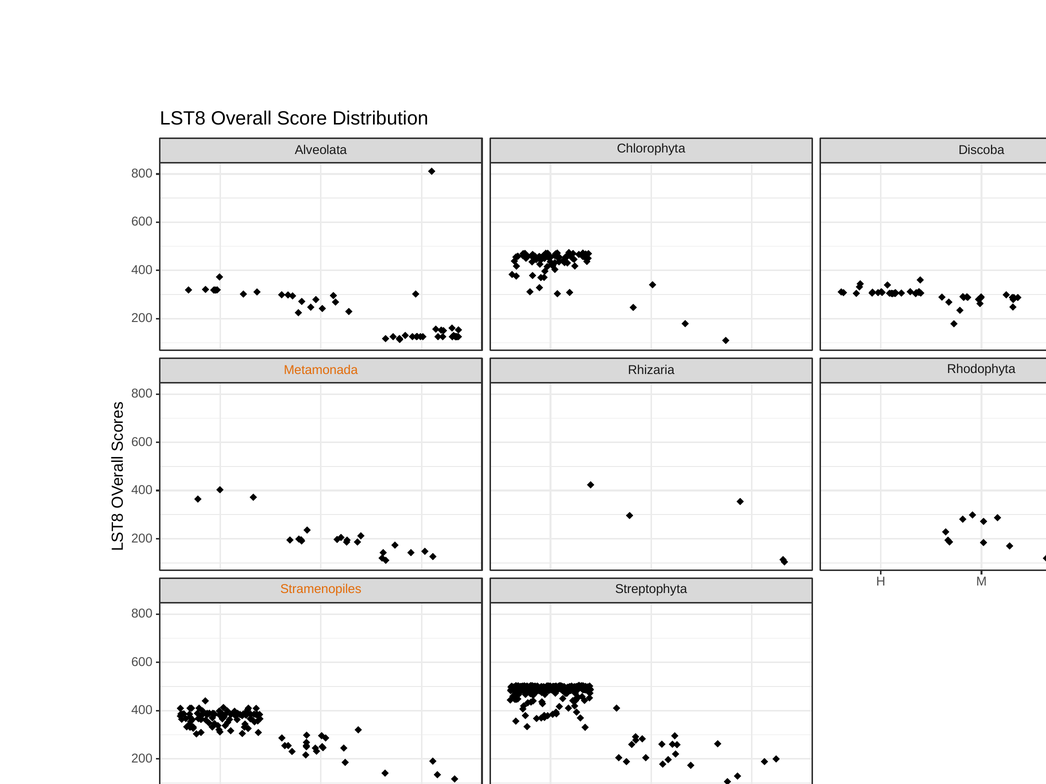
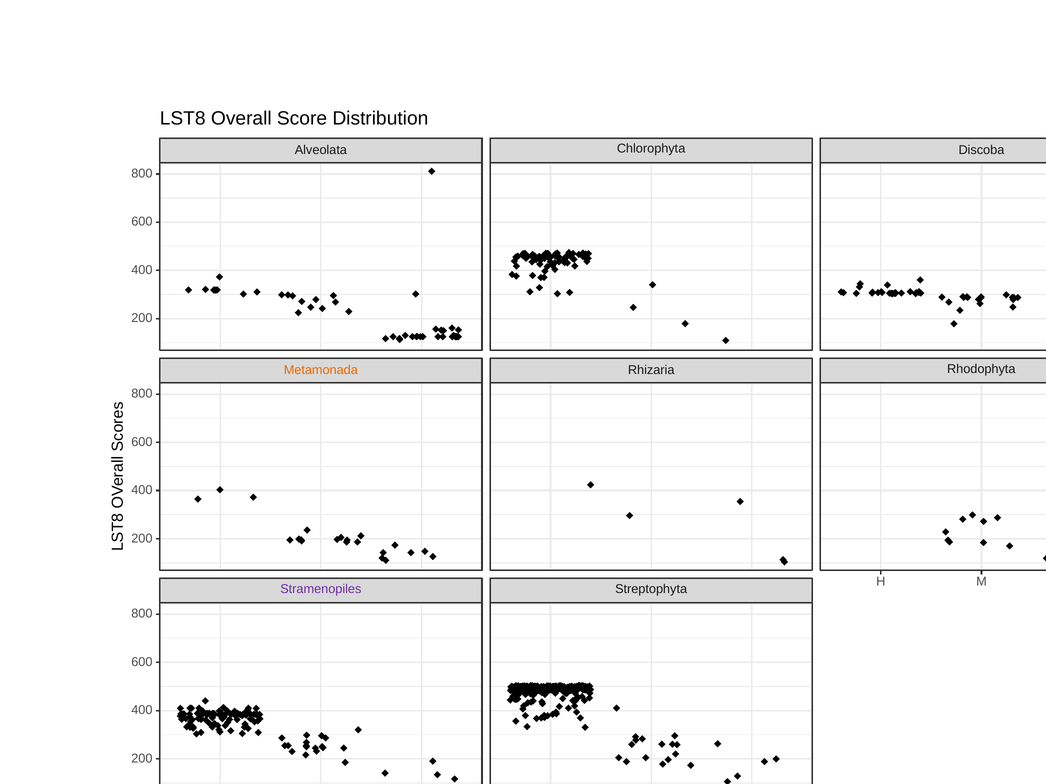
Stramenopiles colour: orange -> purple
